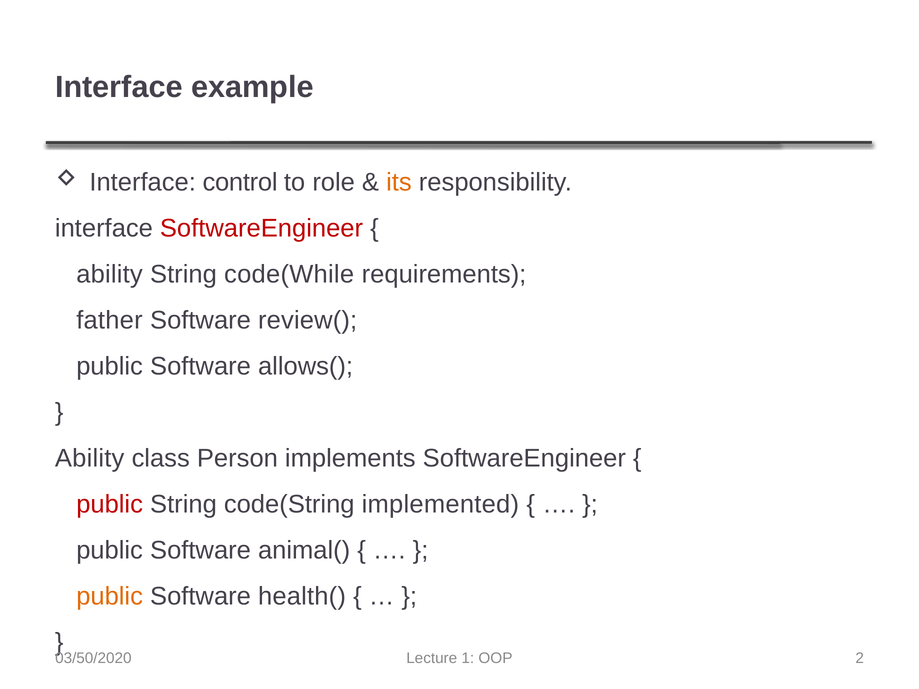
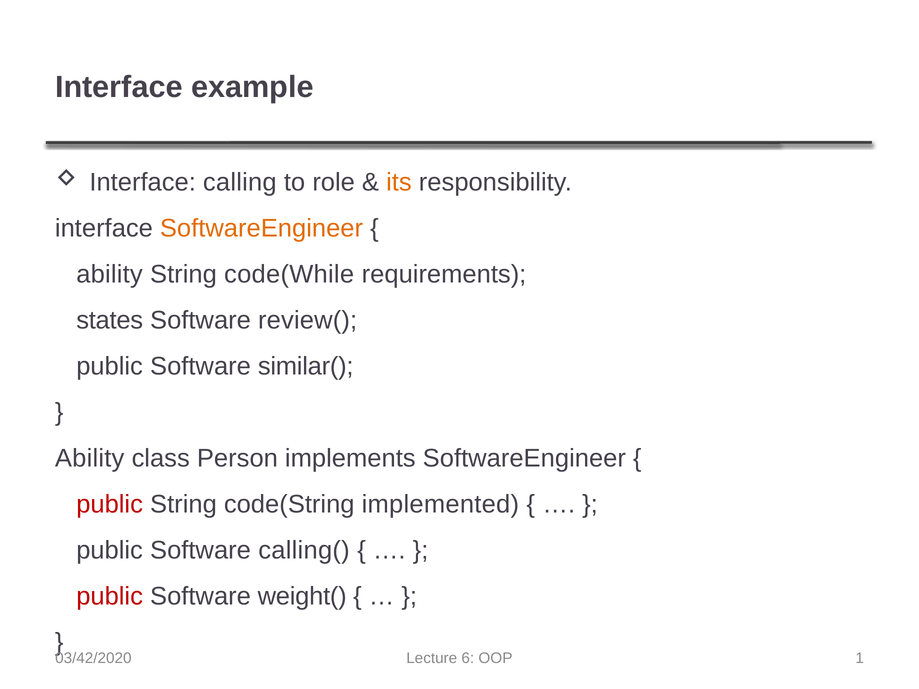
control: control -> calling
SoftwareEngineer at (262, 228) colour: red -> orange
father: father -> states
allows(: allows( -> similar(
animal(: animal( -> calling(
public at (110, 596) colour: orange -> red
health(: health( -> weight(
03/50/2020: 03/50/2020 -> 03/42/2020
1: 1 -> 6
2: 2 -> 1
